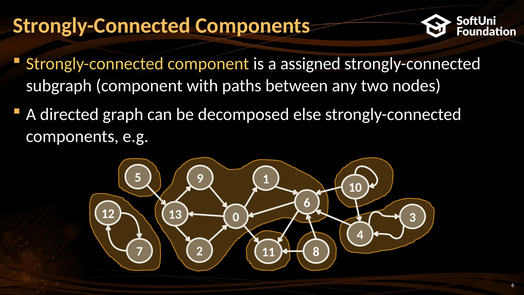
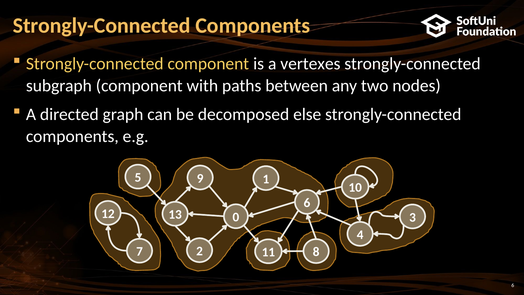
assigned: assigned -> vertexes
